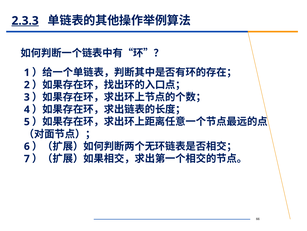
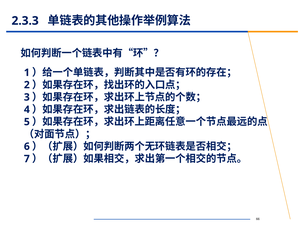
2.3.3 underline: present -> none
